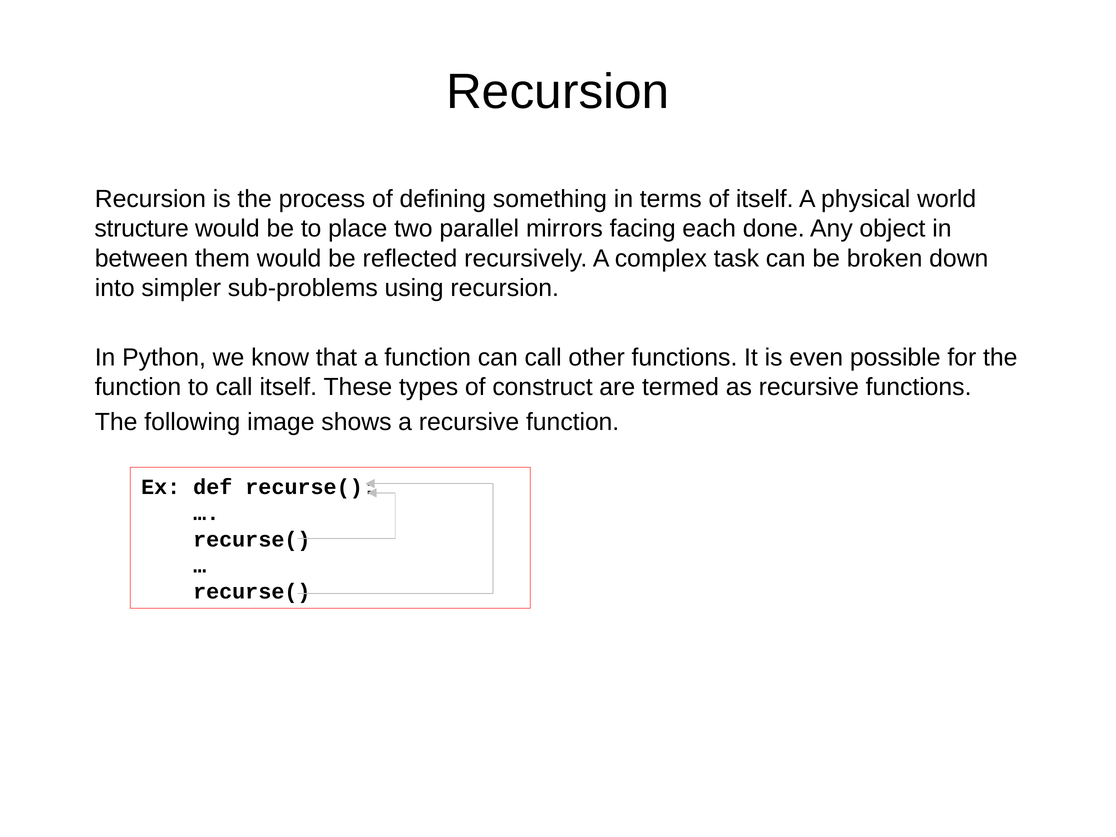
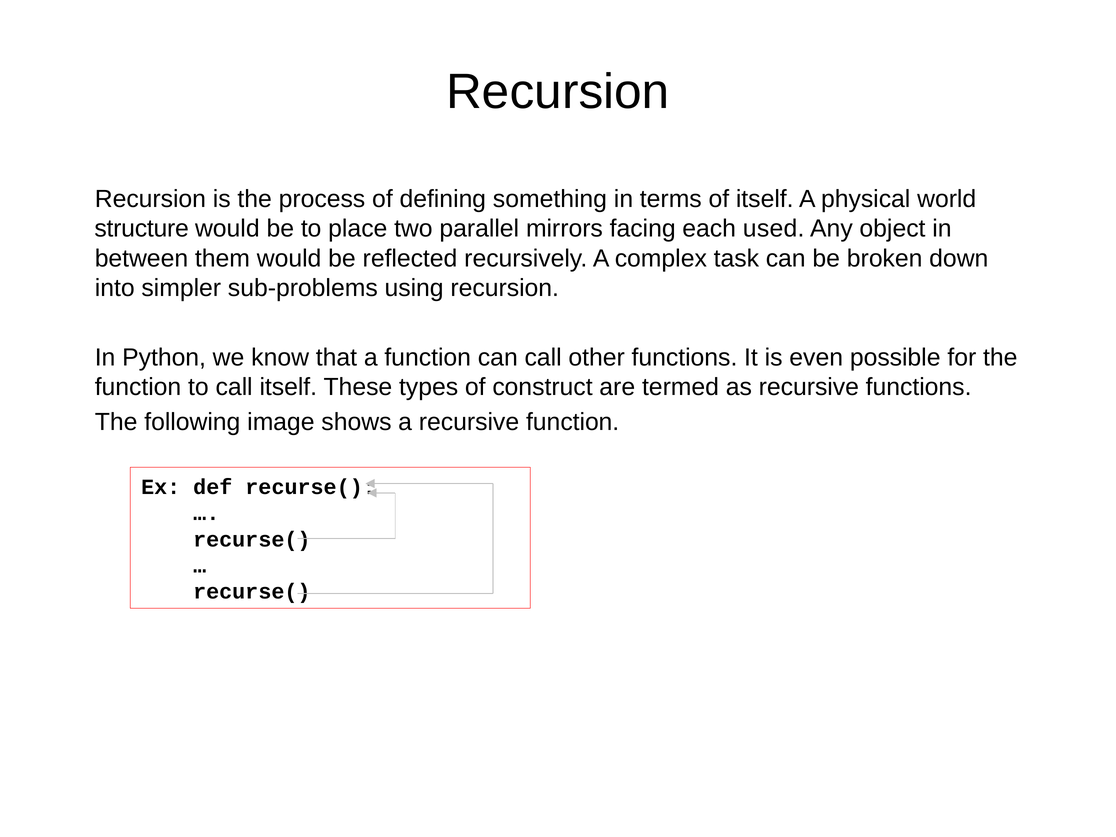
done: done -> used
